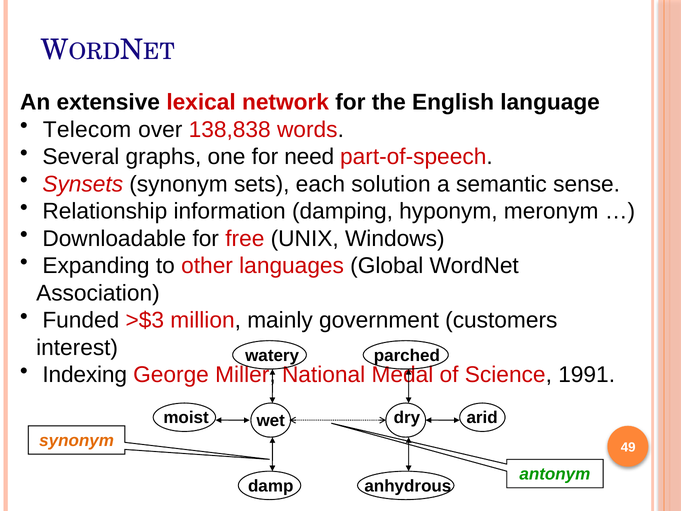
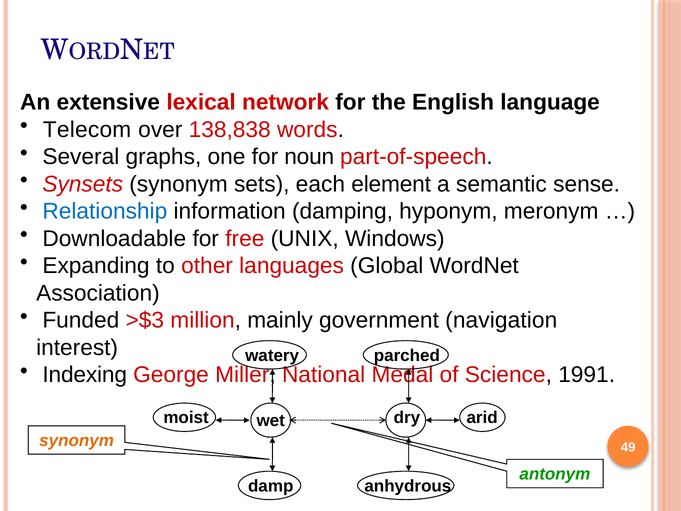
need: need -> noun
solution: solution -> element
Relationship colour: black -> blue
customers: customers -> navigation
